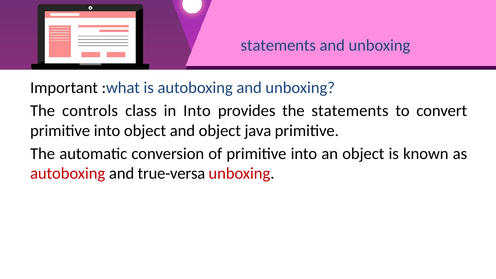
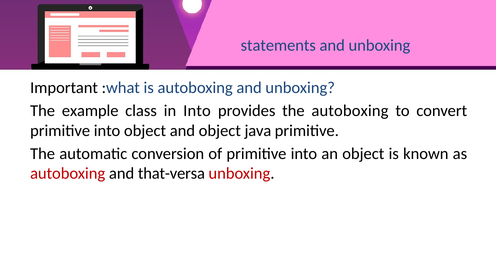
controls: controls -> example
the statements: statements -> autoboxing
true-versa: true-versa -> that-versa
